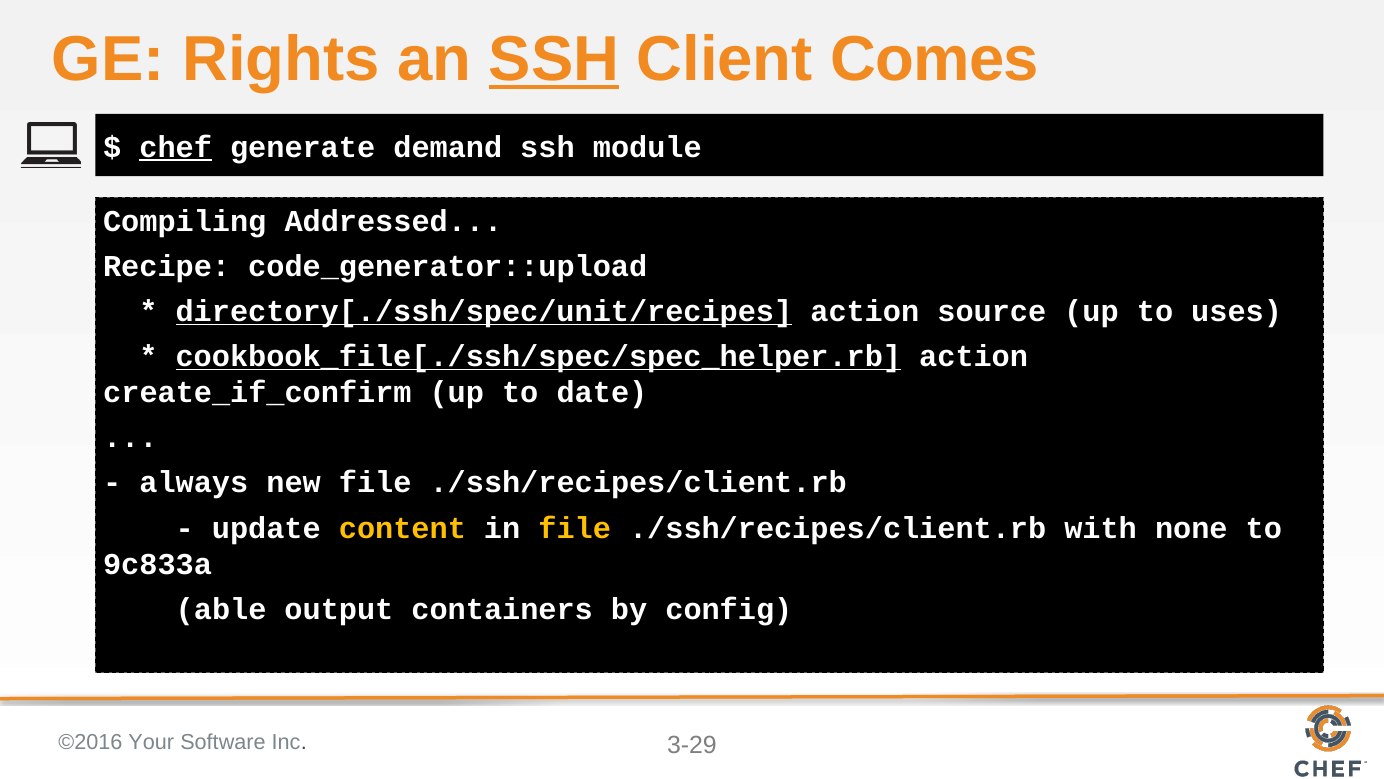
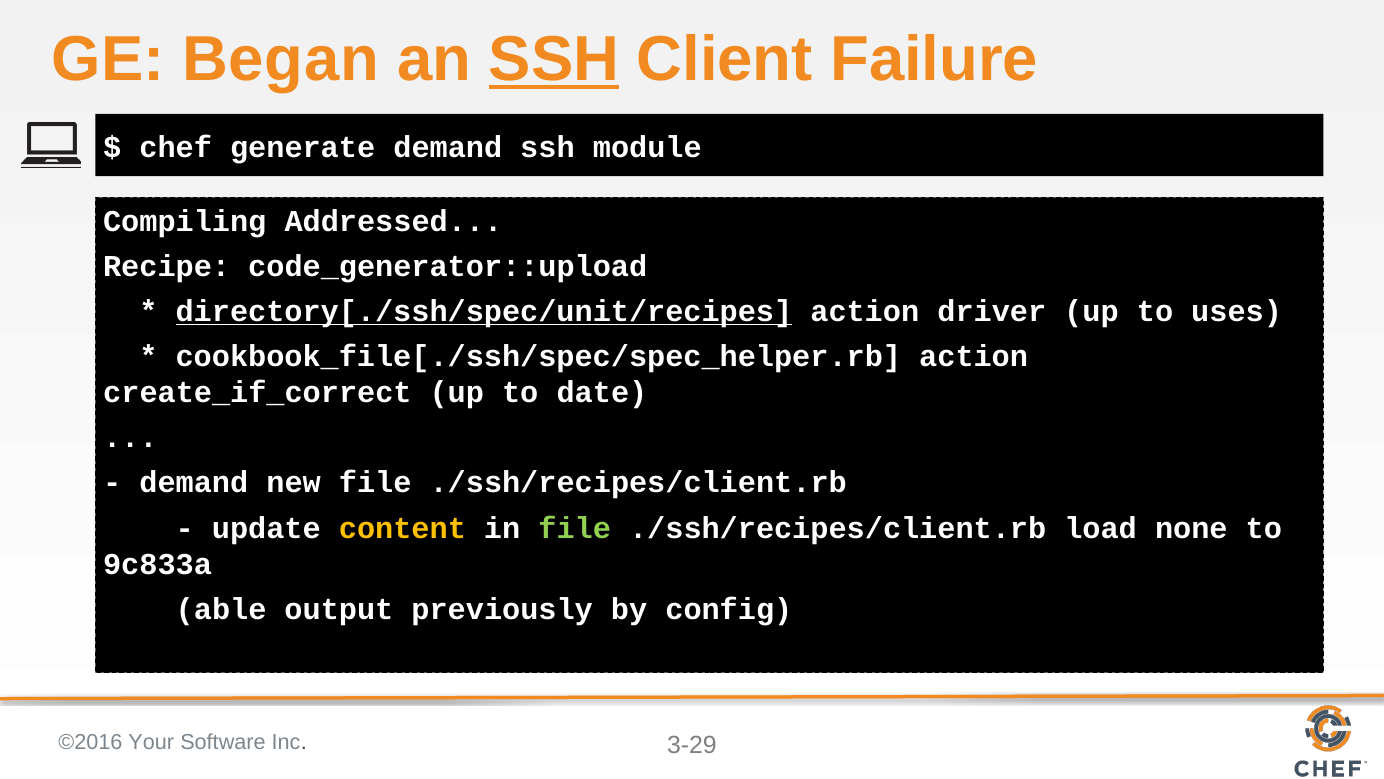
Rights: Rights -> Began
Comes: Comes -> Failure
chef underline: present -> none
source: source -> driver
cookbook_file[./ssh/spec/spec_helper.rb underline: present -> none
create_if_confirm: create_if_confirm -> create_if_correct
always at (194, 483): always -> demand
file at (575, 528) colour: yellow -> light green
with: with -> load
containers: containers -> previously
